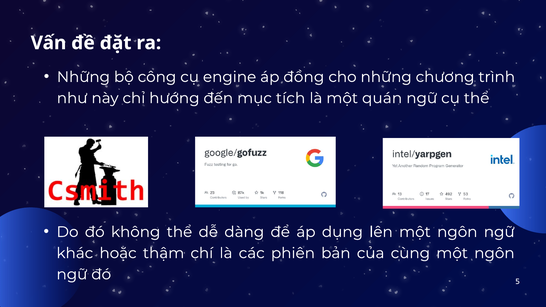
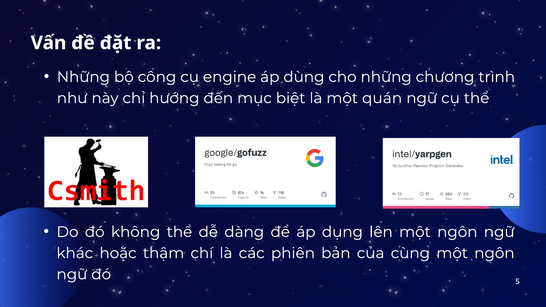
đồng: đồng -> dùng
tích: tích -> biệt
